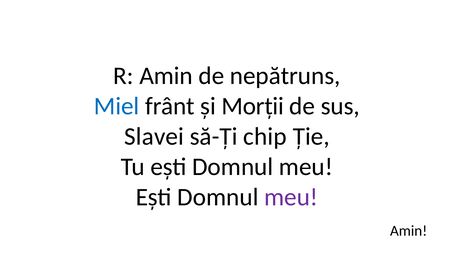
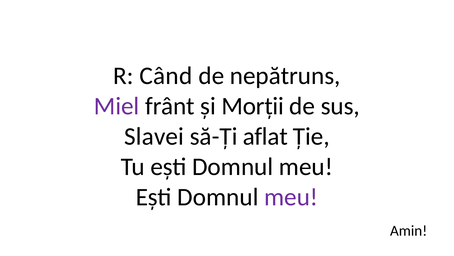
R Amin: Amin -> Când
Miel colour: blue -> purple
chip: chip -> aflat
